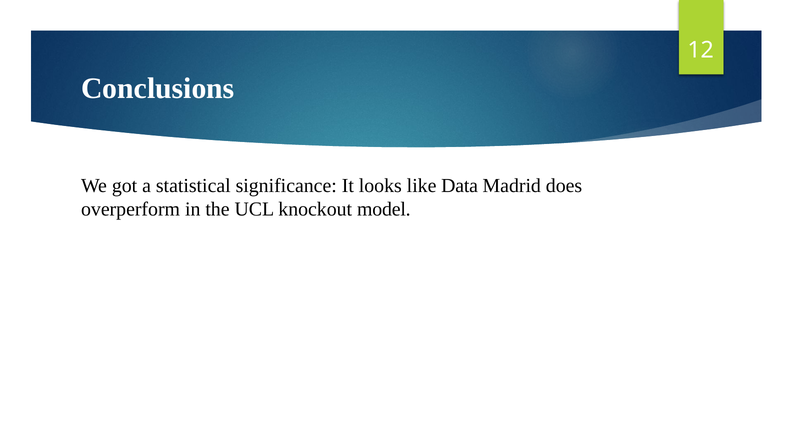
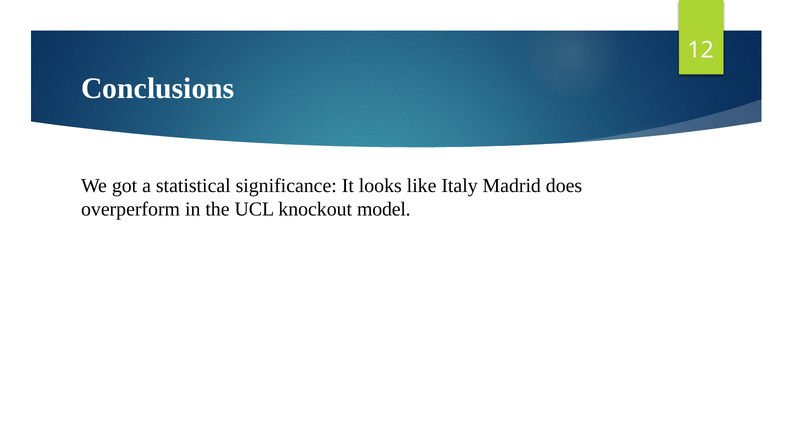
Data: Data -> Italy
